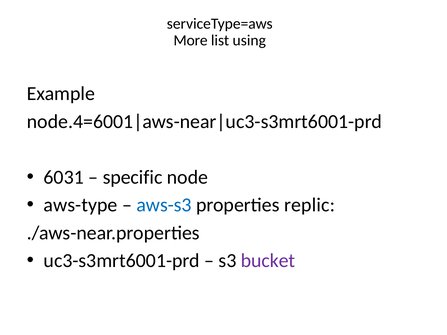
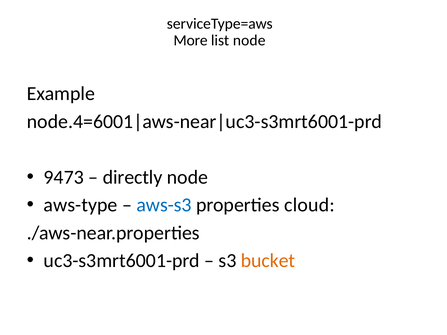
list using: using -> node
6031: 6031 -> 9473
specific: specific -> directly
replic: replic -> cloud
bucket colour: purple -> orange
